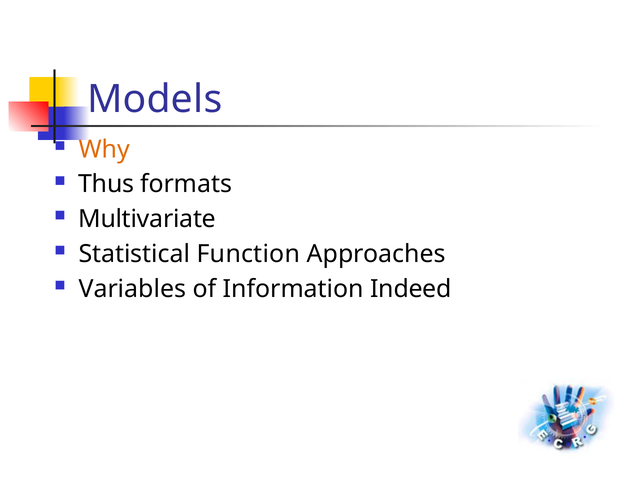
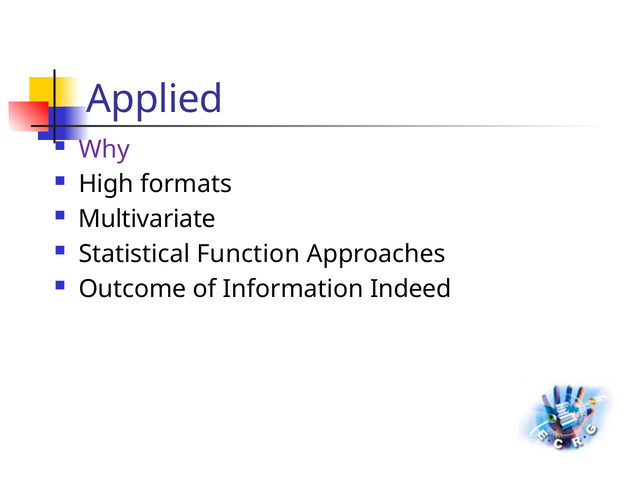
Models: Models -> Applied
Why colour: orange -> purple
Thus: Thus -> High
Variables: Variables -> Outcome
